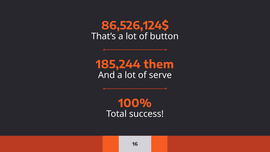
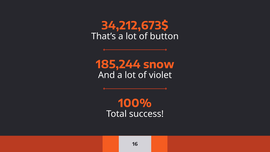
86,526,124$: 86,526,124$ -> 34,212,673$
them: them -> snow
serve: serve -> violet
